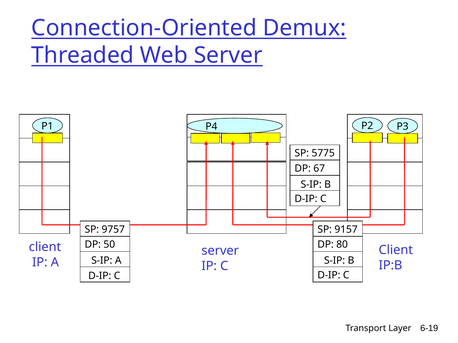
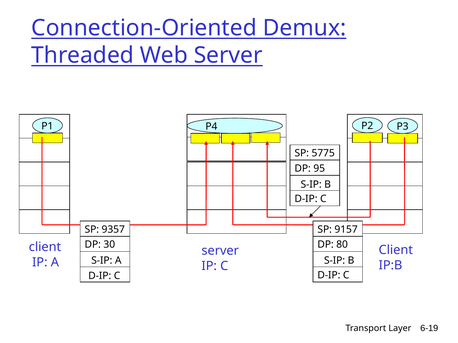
67: 67 -> 95
9757: 9757 -> 9357
50: 50 -> 30
